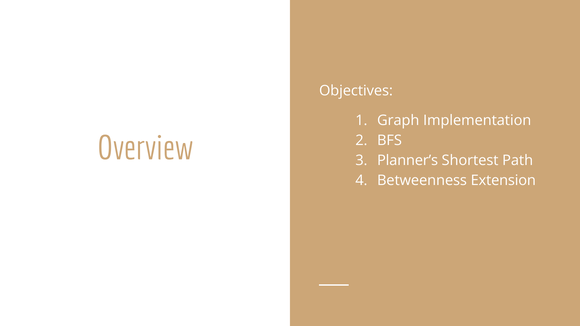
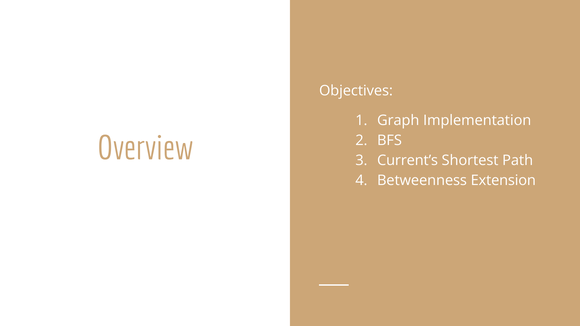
Planner’s: Planner’s -> Current’s
